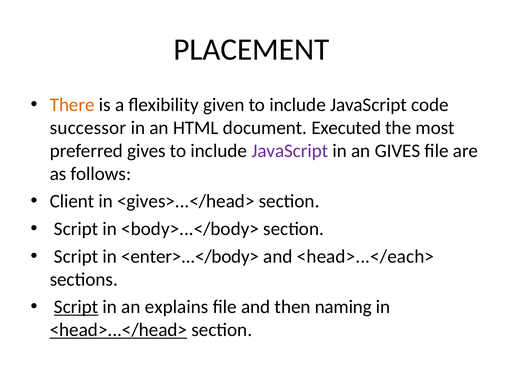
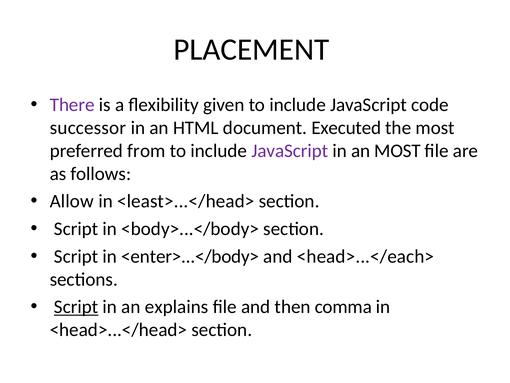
There colour: orange -> purple
preferred gives: gives -> from
an GIVES: GIVES -> MOST
Client: Client -> Allow
<gives>...</head>: <gives>...</head> -> <least>...</head>
naming: naming -> comma
<head>...</head> underline: present -> none
